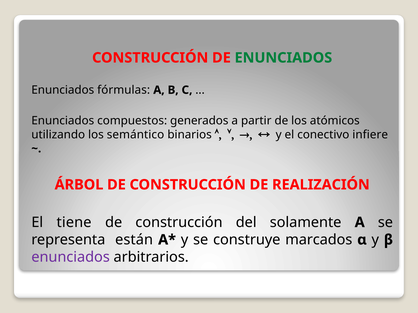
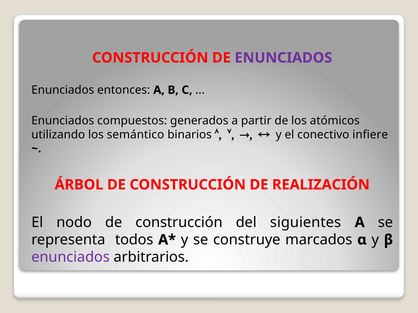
ENUNCIADOS at (283, 58) colour: green -> purple
fórmulas: fórmulas -> entonces
tiene: tiene -> nodo
solamente: solamente -> siguientes
están: están -> todos
